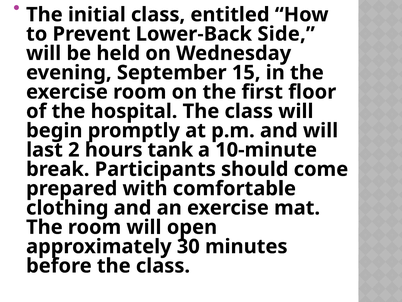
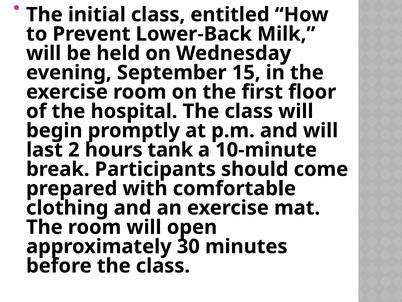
Side: Side -> Milk
